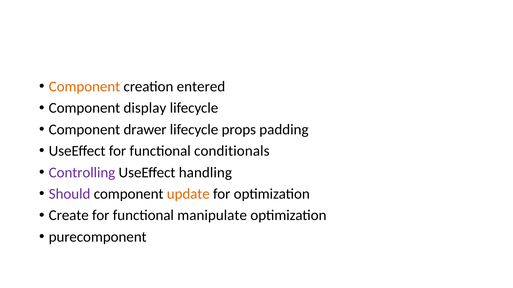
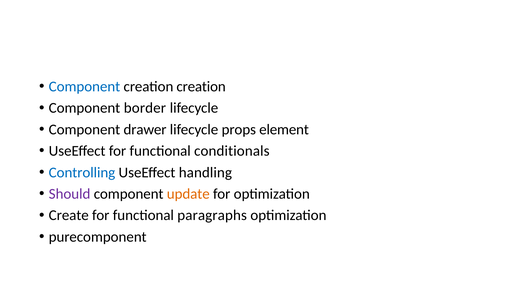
Component at (84, 87) colour: orange -> blue
creation entered: entered -> creation
display: display -> border
padding: padding -> element
Controlling colour: purple -> blue
manipulate: manipulate -> paragraphs
